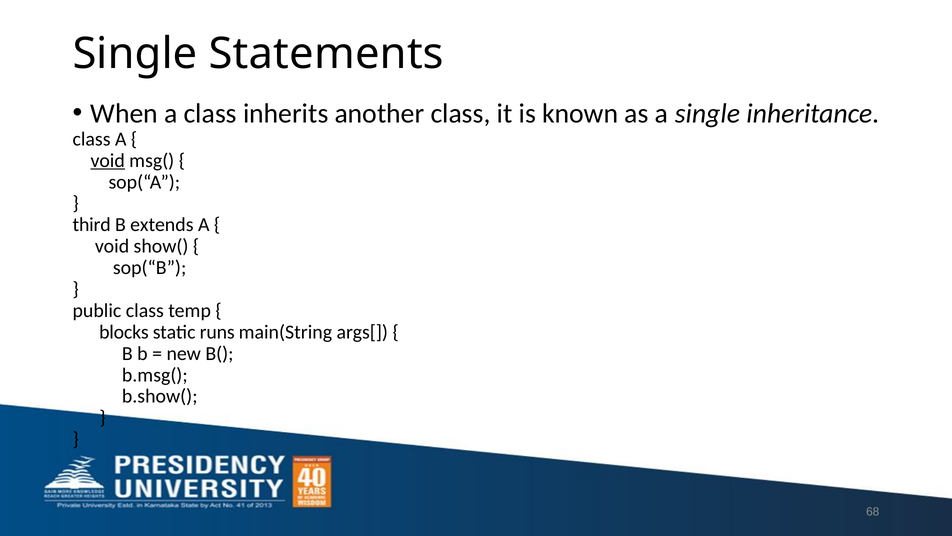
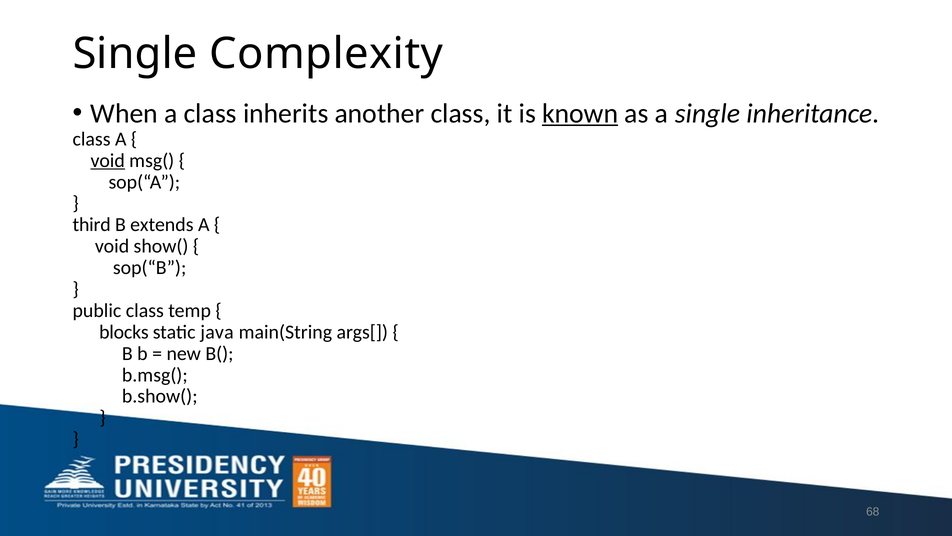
Statements: Statements -> Complexity
known underline: none -> present
runs: runs -> java
